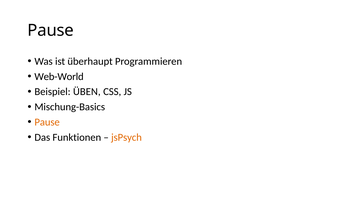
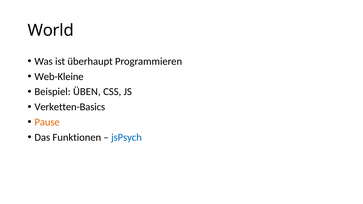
Pause at (51, 30): Pause -> World
Web-World: Web-World -> Web-Kleine
Mischung-Basics: Mischung-Basics -> Verketten-Basics
jsPsych colour: orange -> blue
